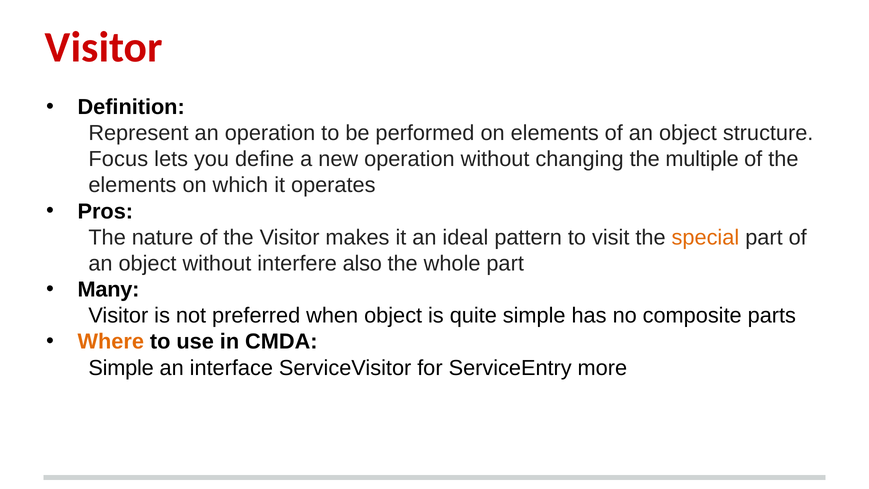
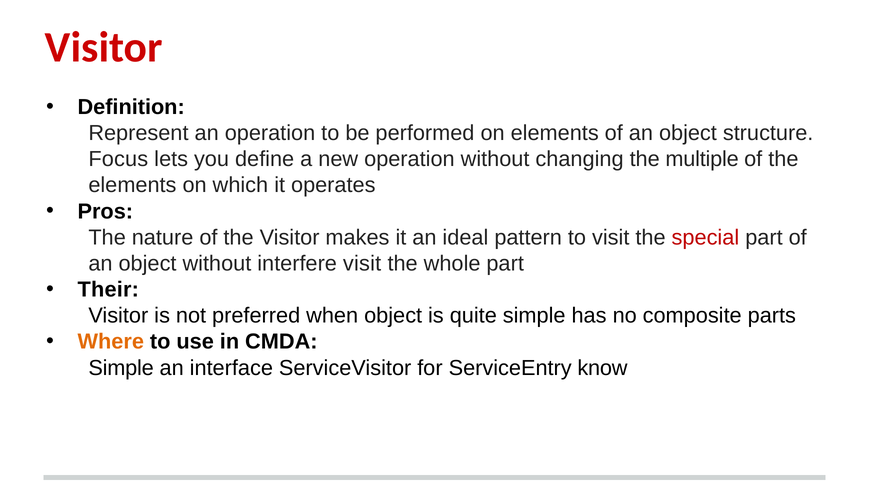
special colour: orange -> red
interfere also: also -> visit
Many: Many -> Their
more: more -> know
